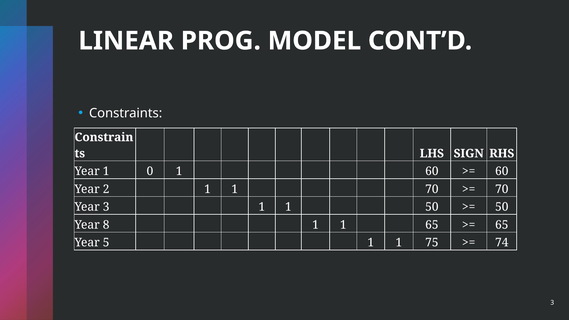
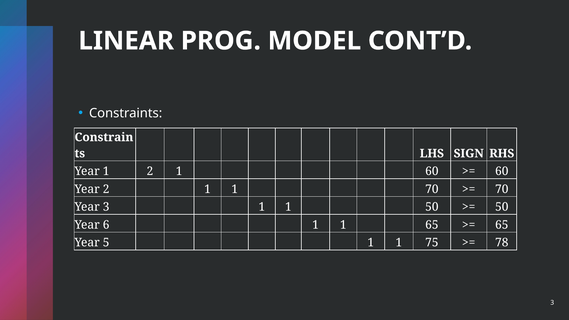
1 0: 0 -> 2
8: 8 -> 6
74: 74 -> 78
